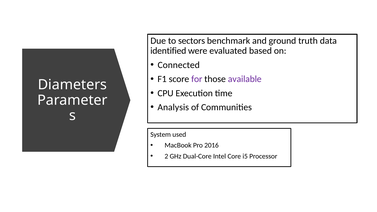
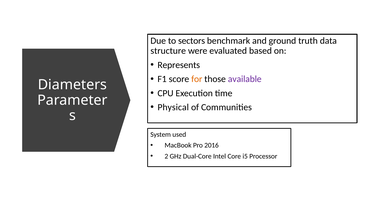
identified: identified -> structure
Connected: Connected -> Represents
for colour: purple -> orange
Analysis: Analysis -> Physical
